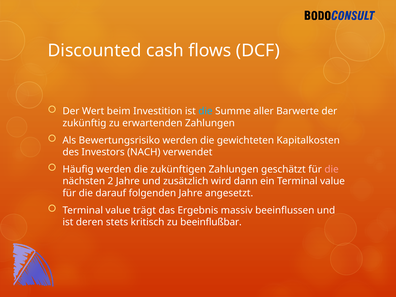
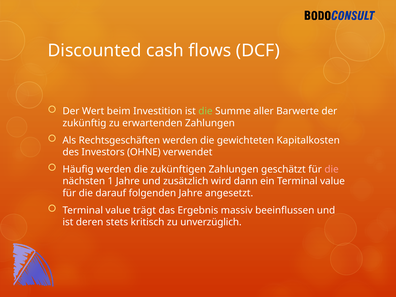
die at (205, 111) colour: light blue -> light green
Bewertungsrisiko: Bewertungsrisiko -> Rechtsgeschäften
NACH: NACH -> OHNE
2: 2 -> 1
beeinflußbar: beeinflußbar -> unverzüglich
